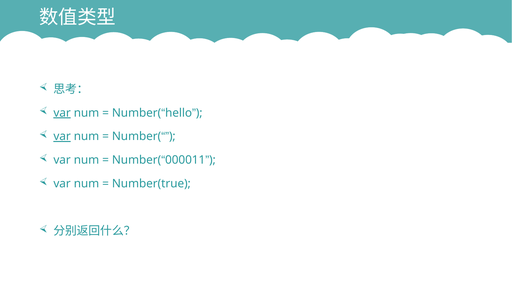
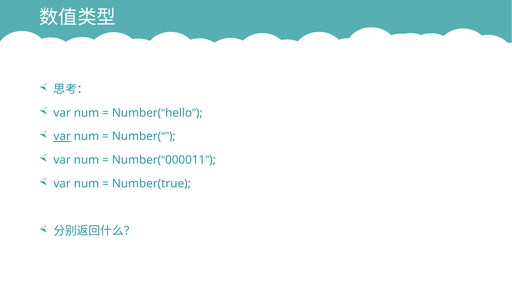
var at (62, 113) underline: present -> none
